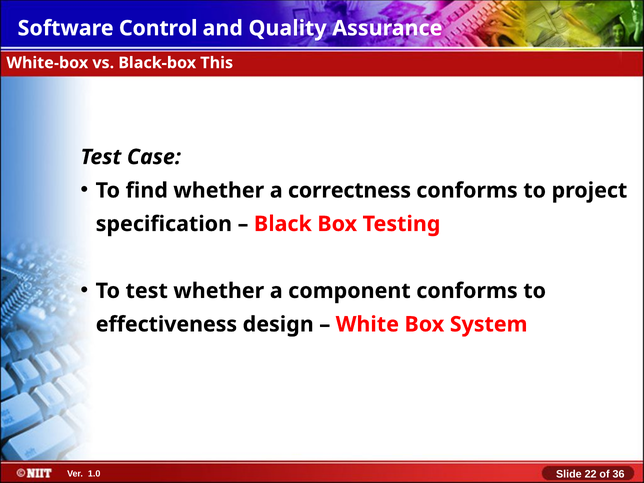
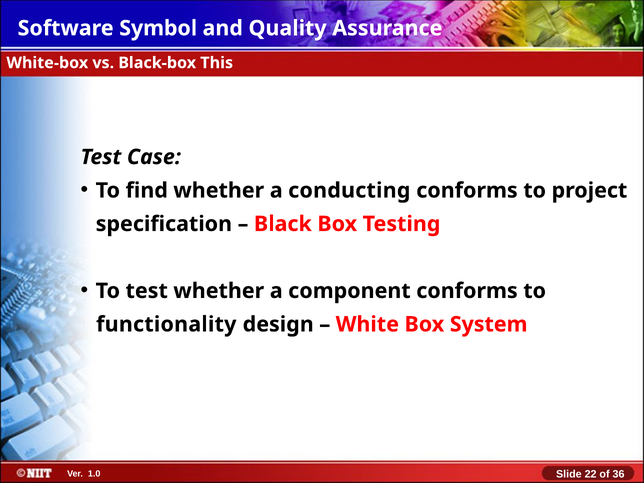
Control: Control -> Symbol
correctness: correctness -> conducting
effectiveness: effectiveness -> functionality
